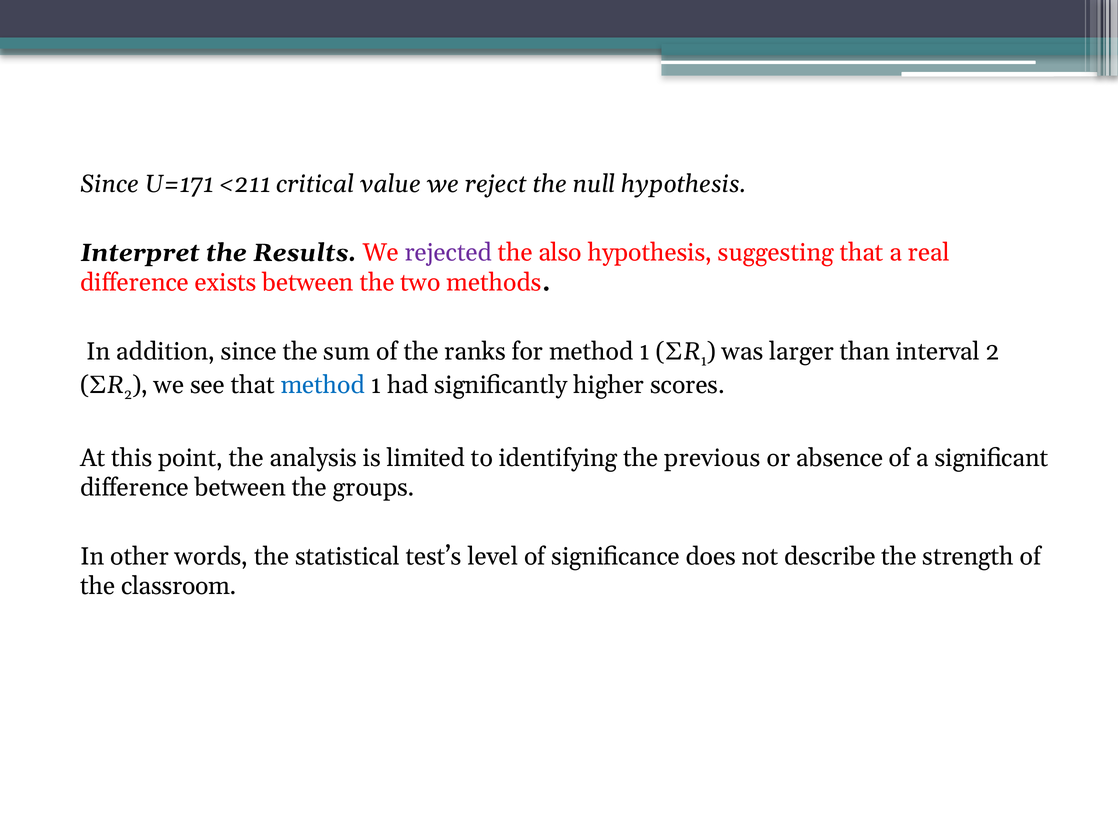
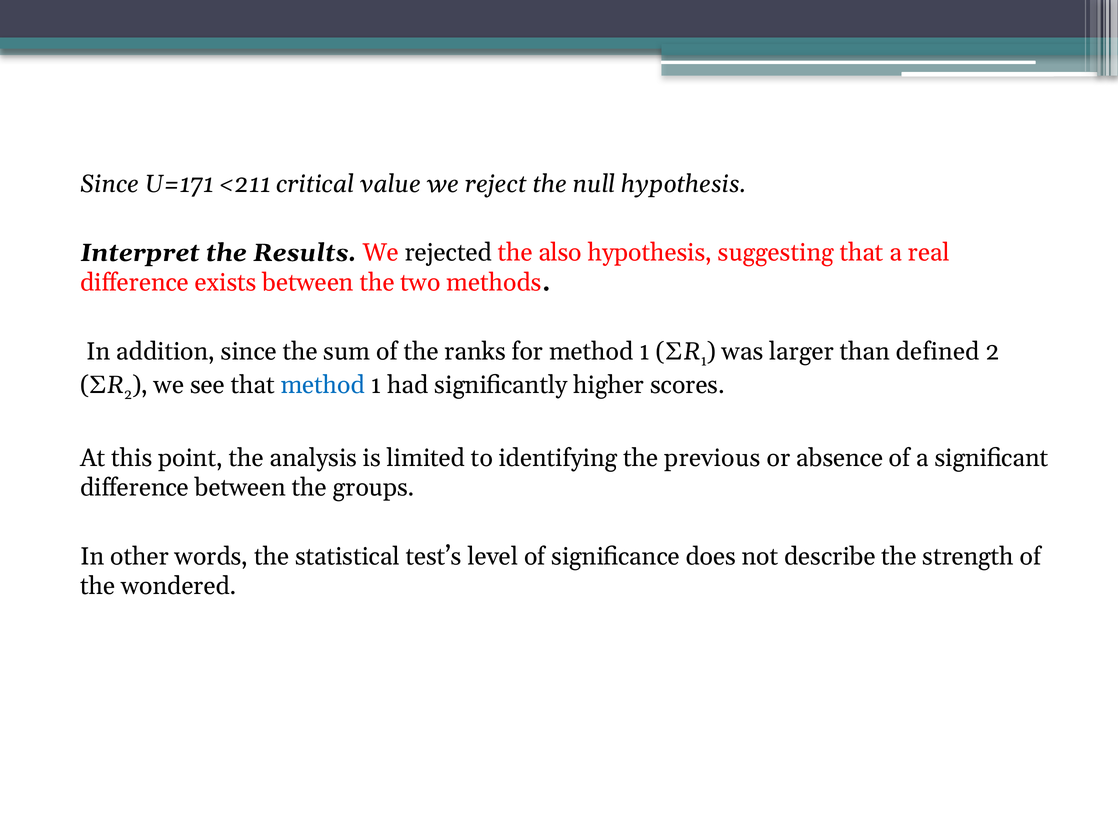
rejected colour: purple -> black
interval: interval -> defined
classroom: classroom -> wondered
